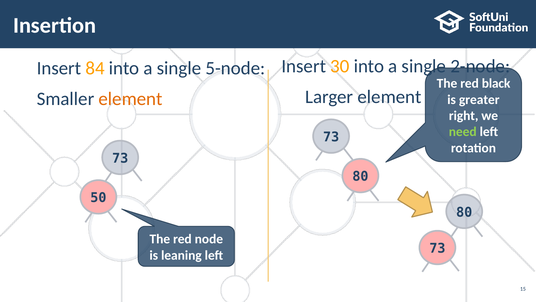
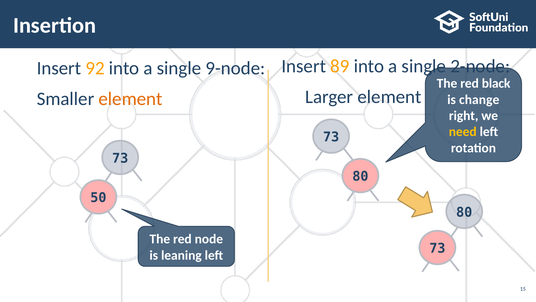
30: 30 -> 89
84: 84 -> 92
5-node: 5-node -> 9-node
greater: greater -> change
need colour: light green -> yellow
